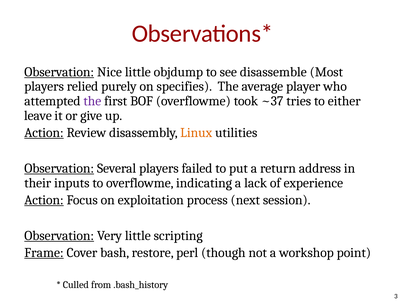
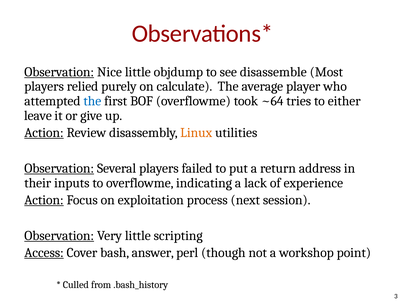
specifies: specifies -> calculate
the at (92, 101) colour: purple -> blue
~37: ~37 -> ~64
Frame: Frame -> Access
restore: restore -> answer
